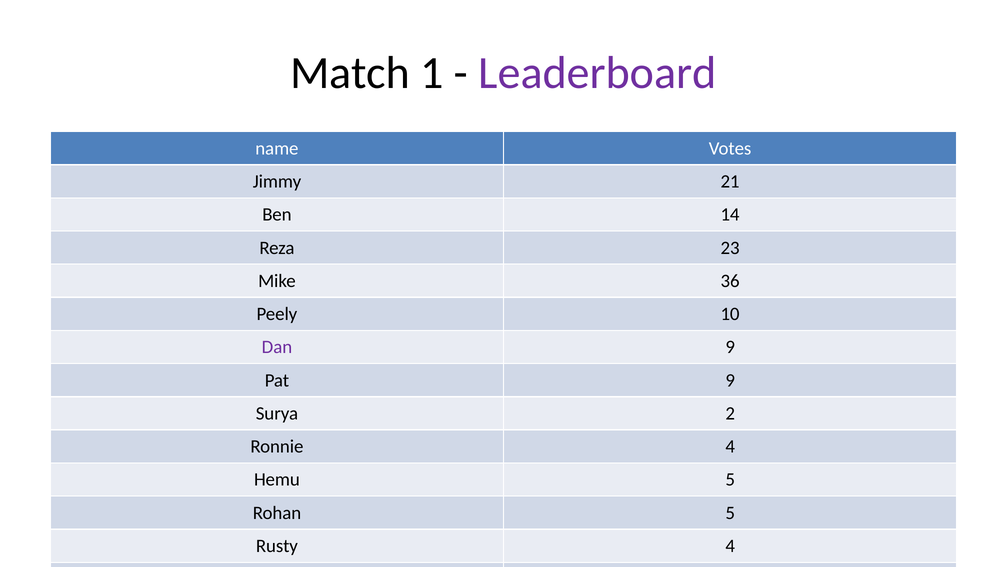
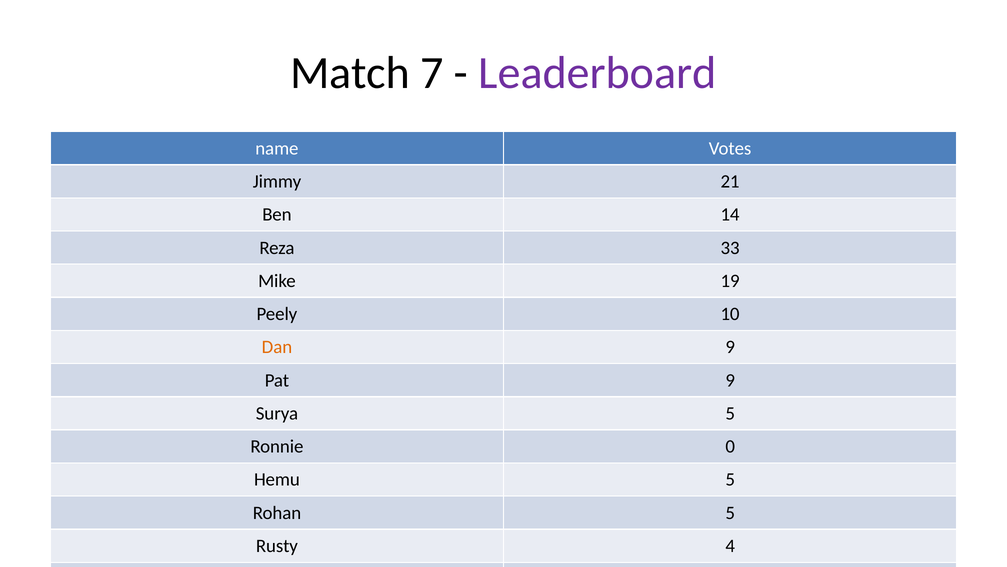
1: 1 -> 7
23: 23 -> 33
36: 36 -> 19
Dan colour: purple -> orange
Surya 2: 2 -> 5
Ronnie 4: 4 -> 0
